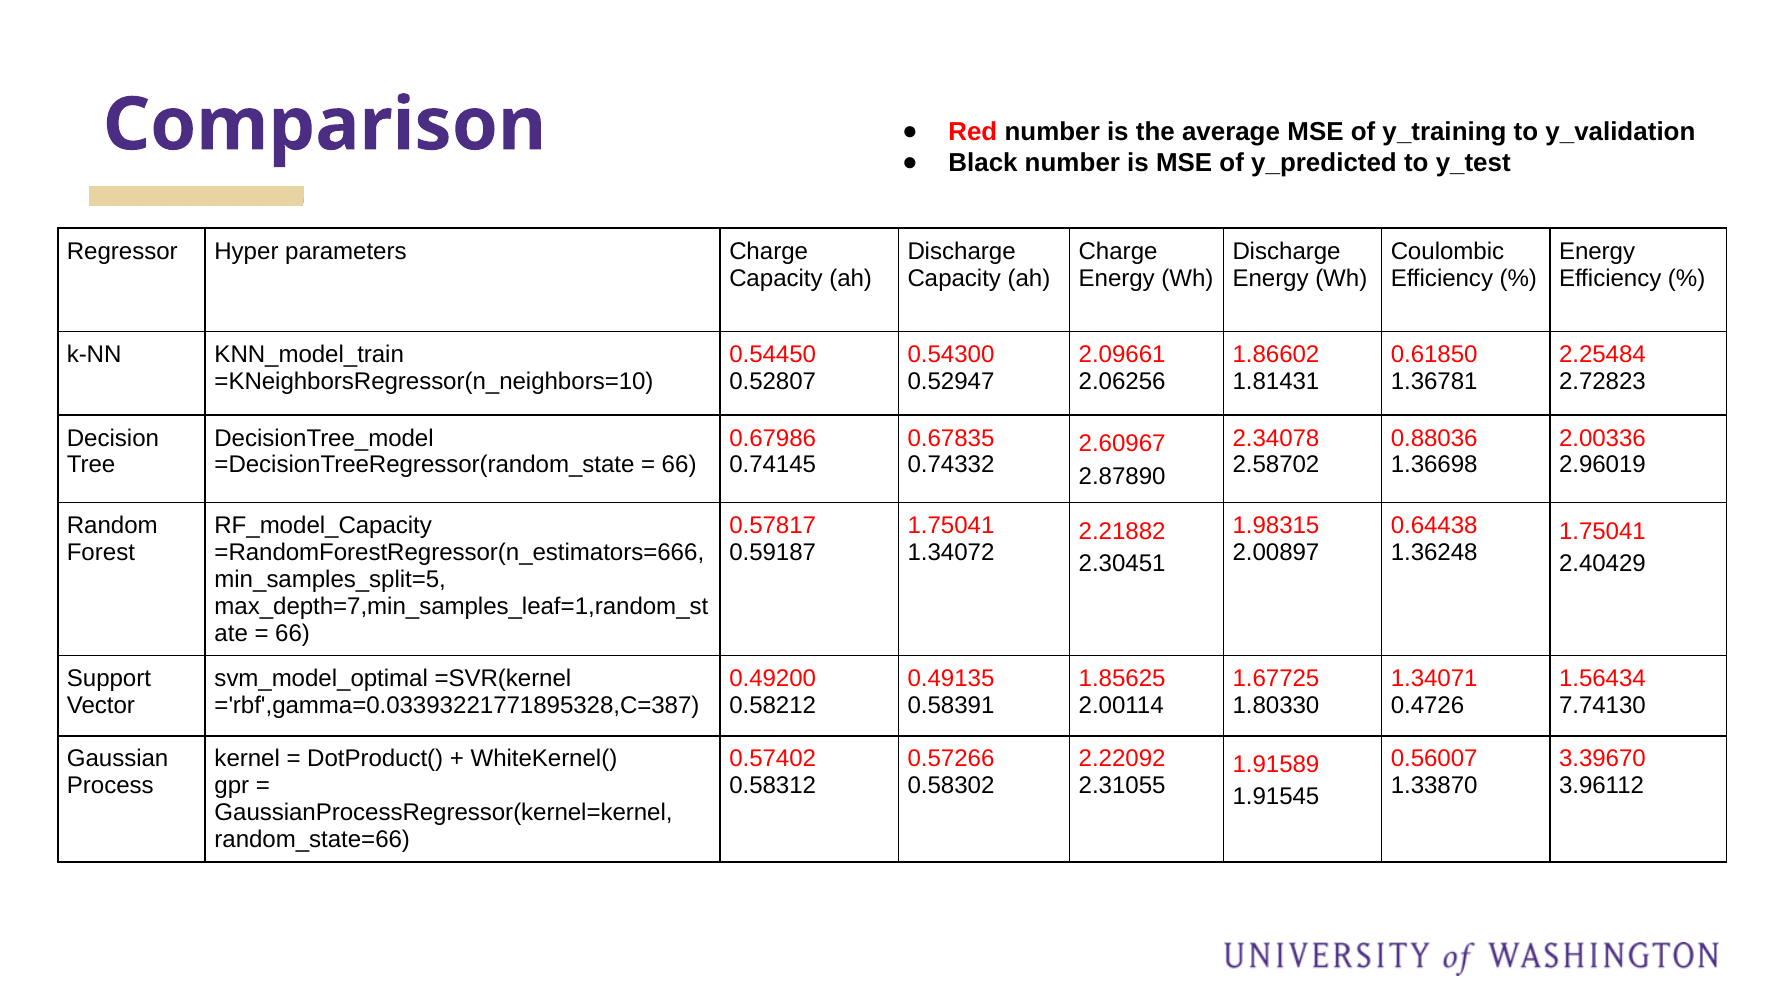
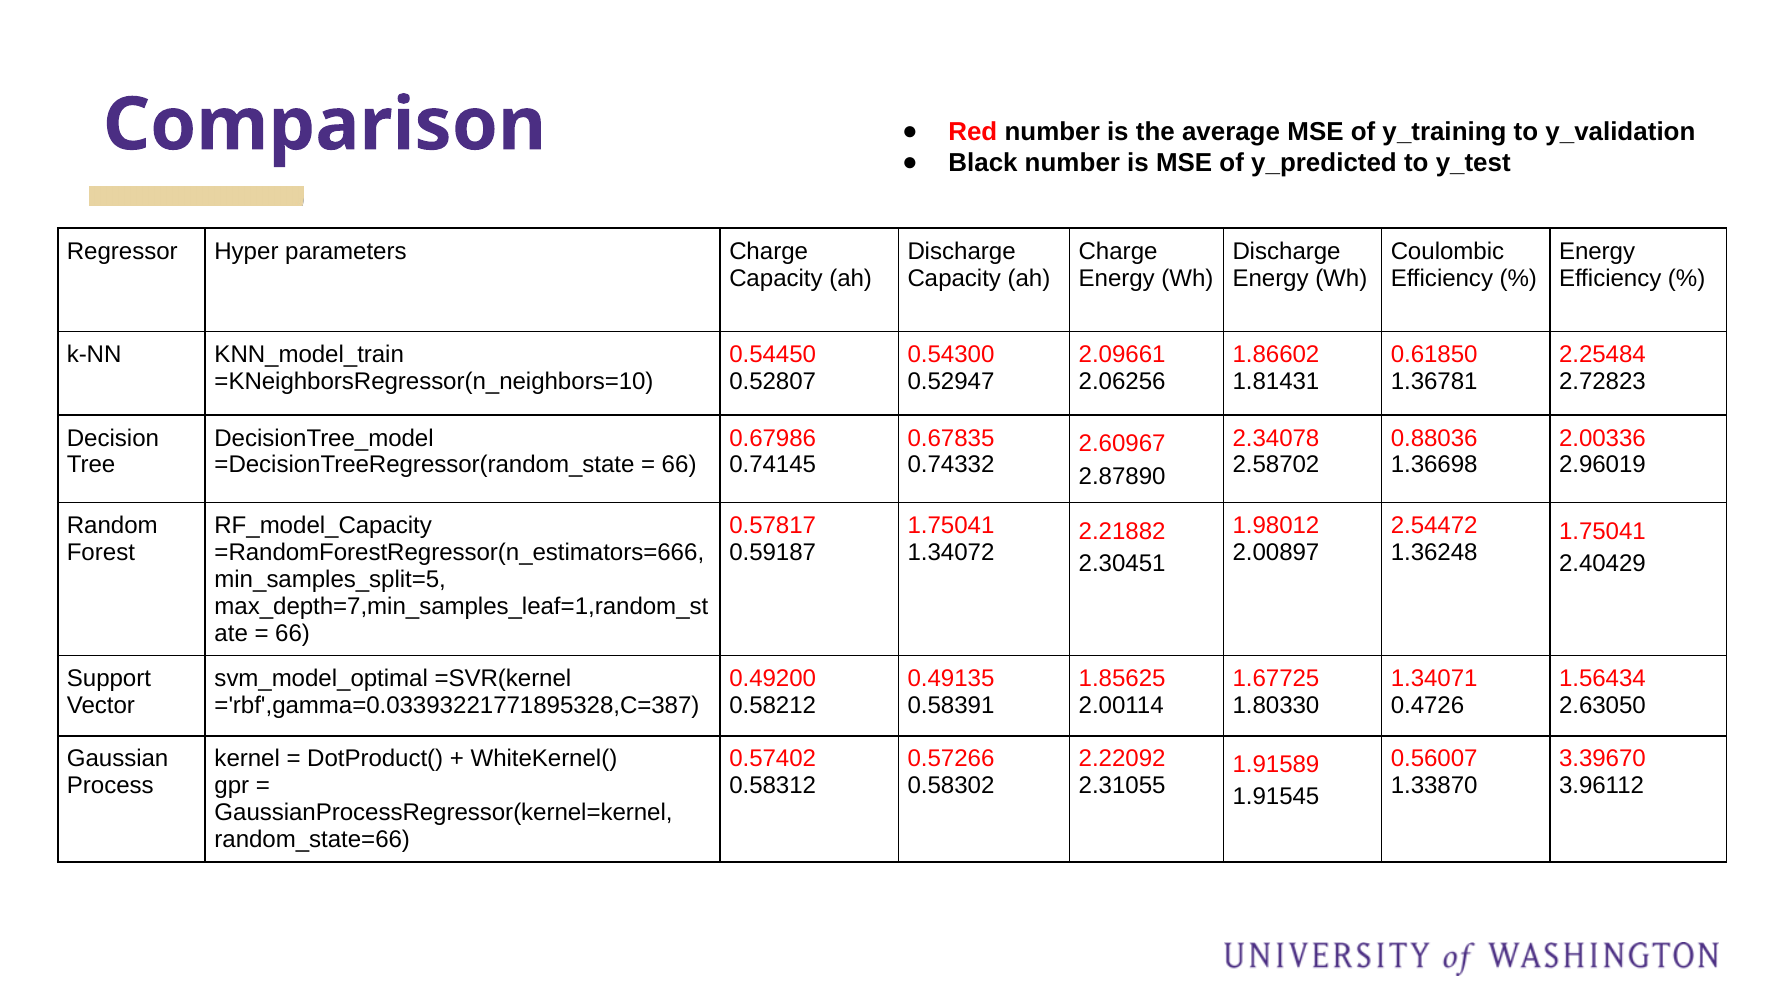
1.98315: 1.98315 -> 1.98012
0.64438: 0.64438 -> 2.54472
7.74130: 7.74130 -> 2.63050
